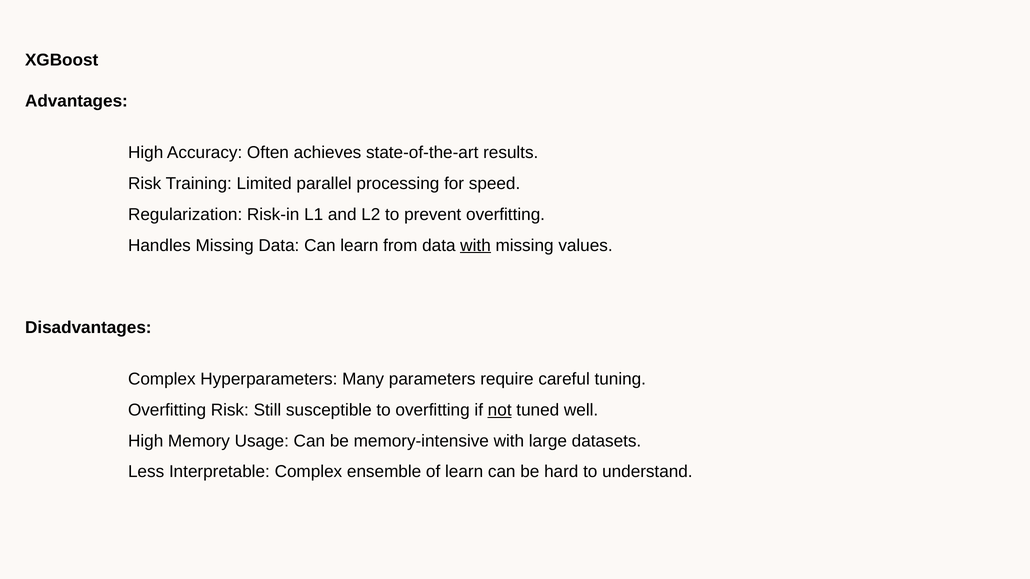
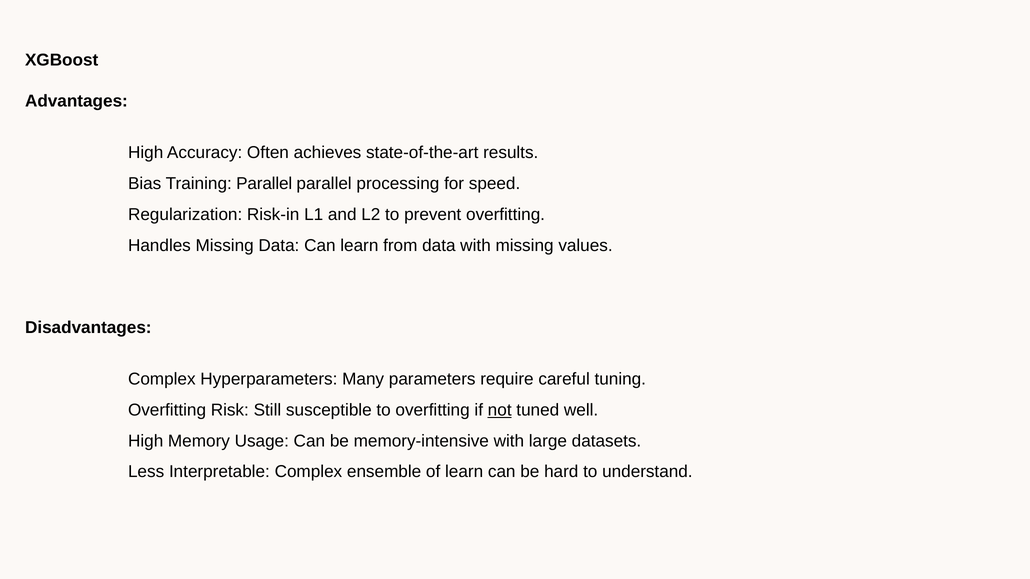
Risk at (145, 184): Risk -> Bias
Training Limited: Limited -> Parallel
with at (476, 246) underline: present -> none
